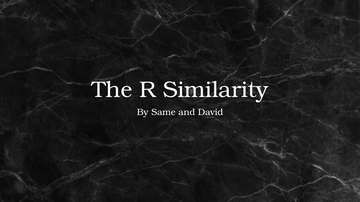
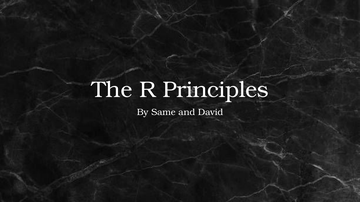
Similarity: Similarity -> Principles
